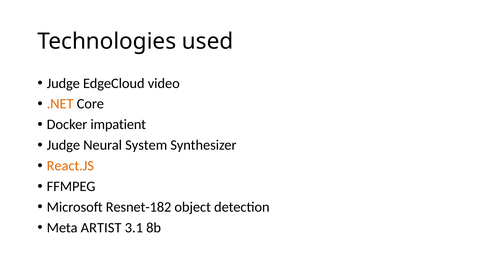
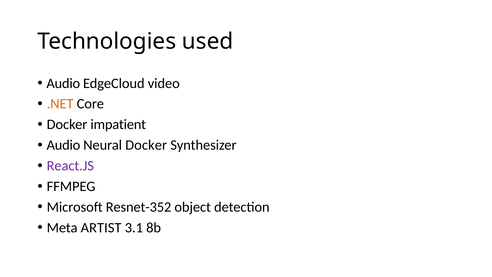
Judge at (63, 83): Judge -> Audio
Judge at (63, 145): Judge -> Audio
Neural System: System -> Docker
React.JS colour: orange -> purple
Resnet-182: Resnet-182 -> Resnet-352
